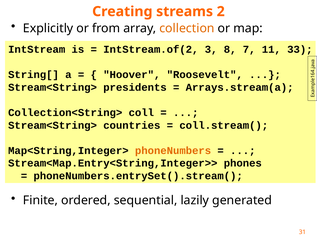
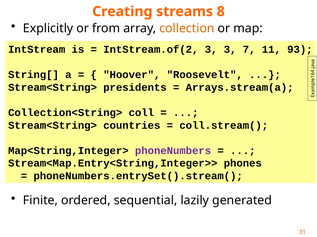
2: 2 -> 8
3 8: 8 -> 3
33: 33 -> 93
phoneNumbers colour: orange -> purple
